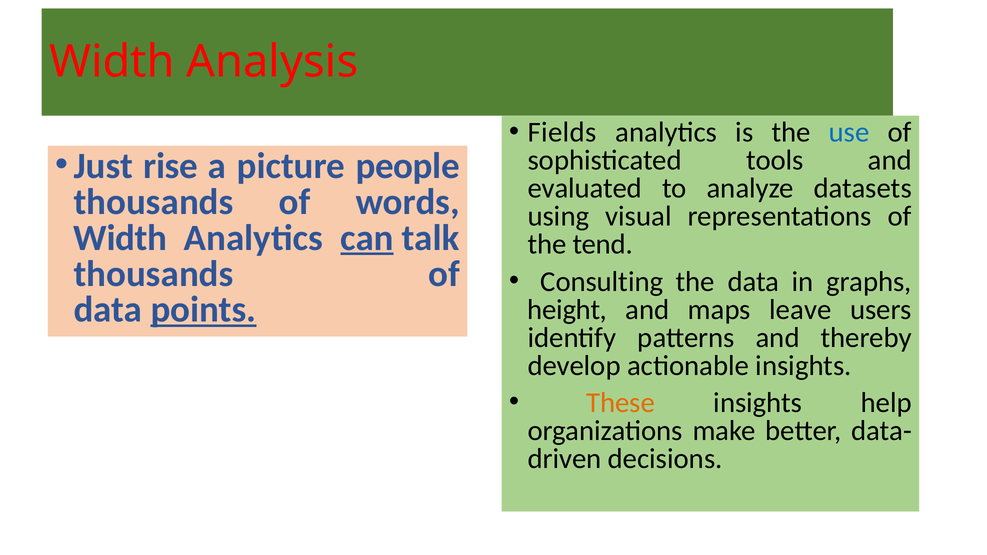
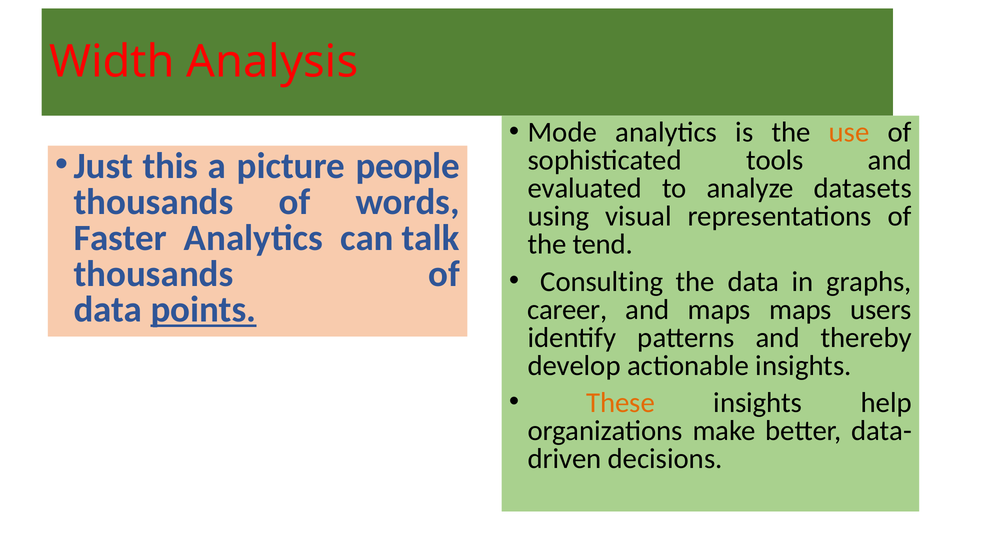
Fields: Fields -> Mode
use colour: blue -> orange
rise: rise -> this
Width at (120, 238): Width -> Faster
can underline: present -> none
height: height -> career
maps leave: leave -> maps
